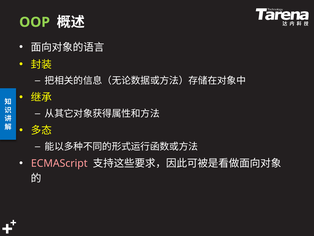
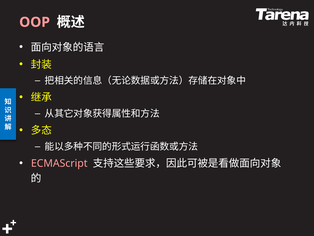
OOP colour: light green -> pink
